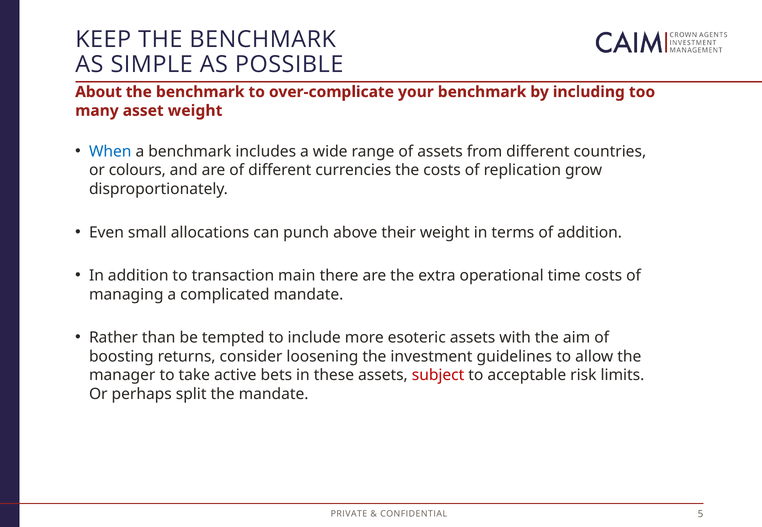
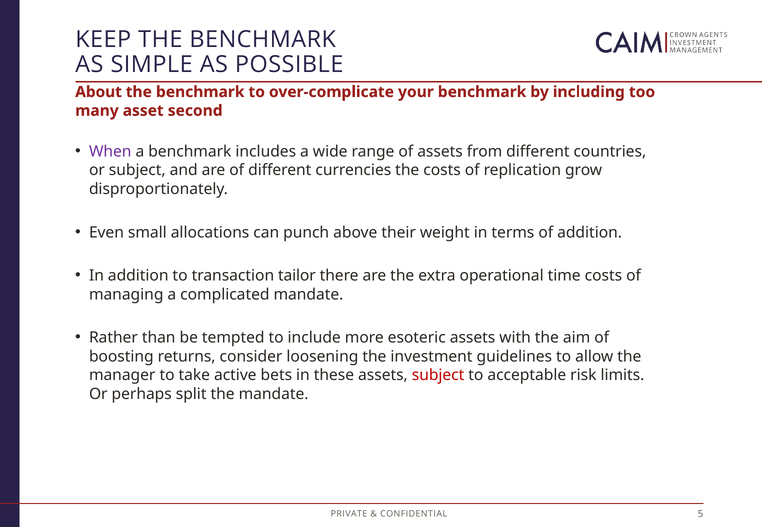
asset weight: weight -> second
When colour: blue -> purple
or colours: colours -> subject
main: main -> tailor
